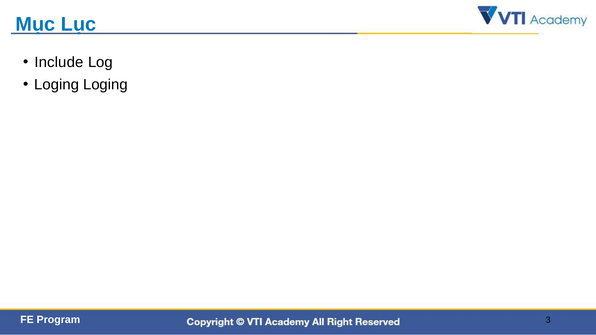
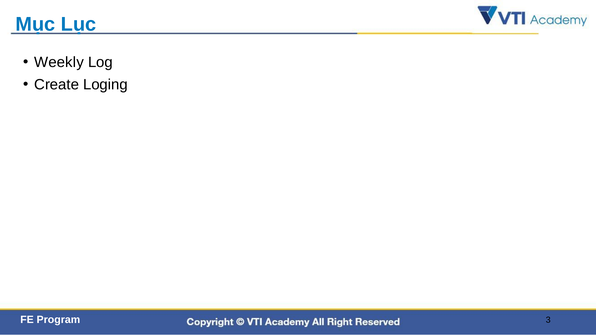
Include: Include -> Weekly
Loging at (57, 85): Loging -> Create
